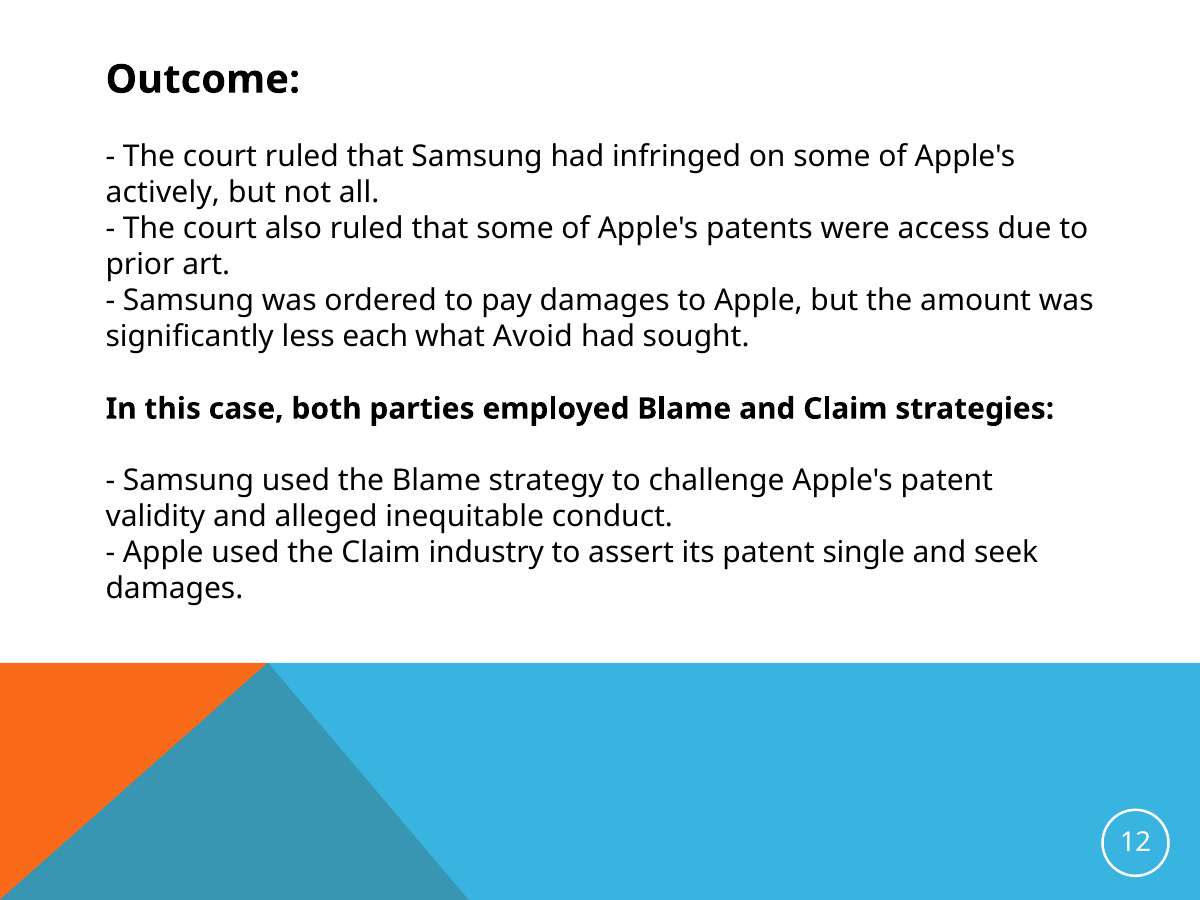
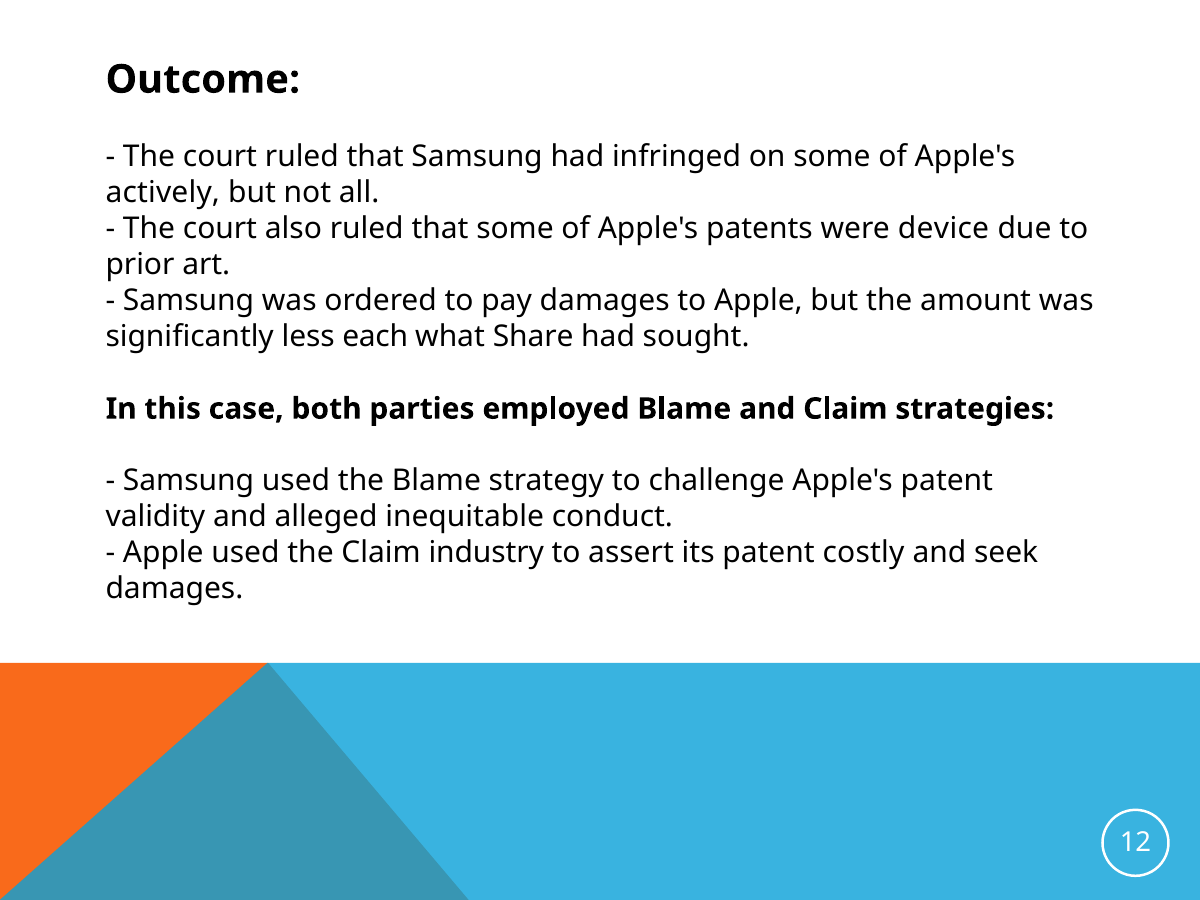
access: access -> device
Avoid: Avoid -> Share
single: single -> costly
